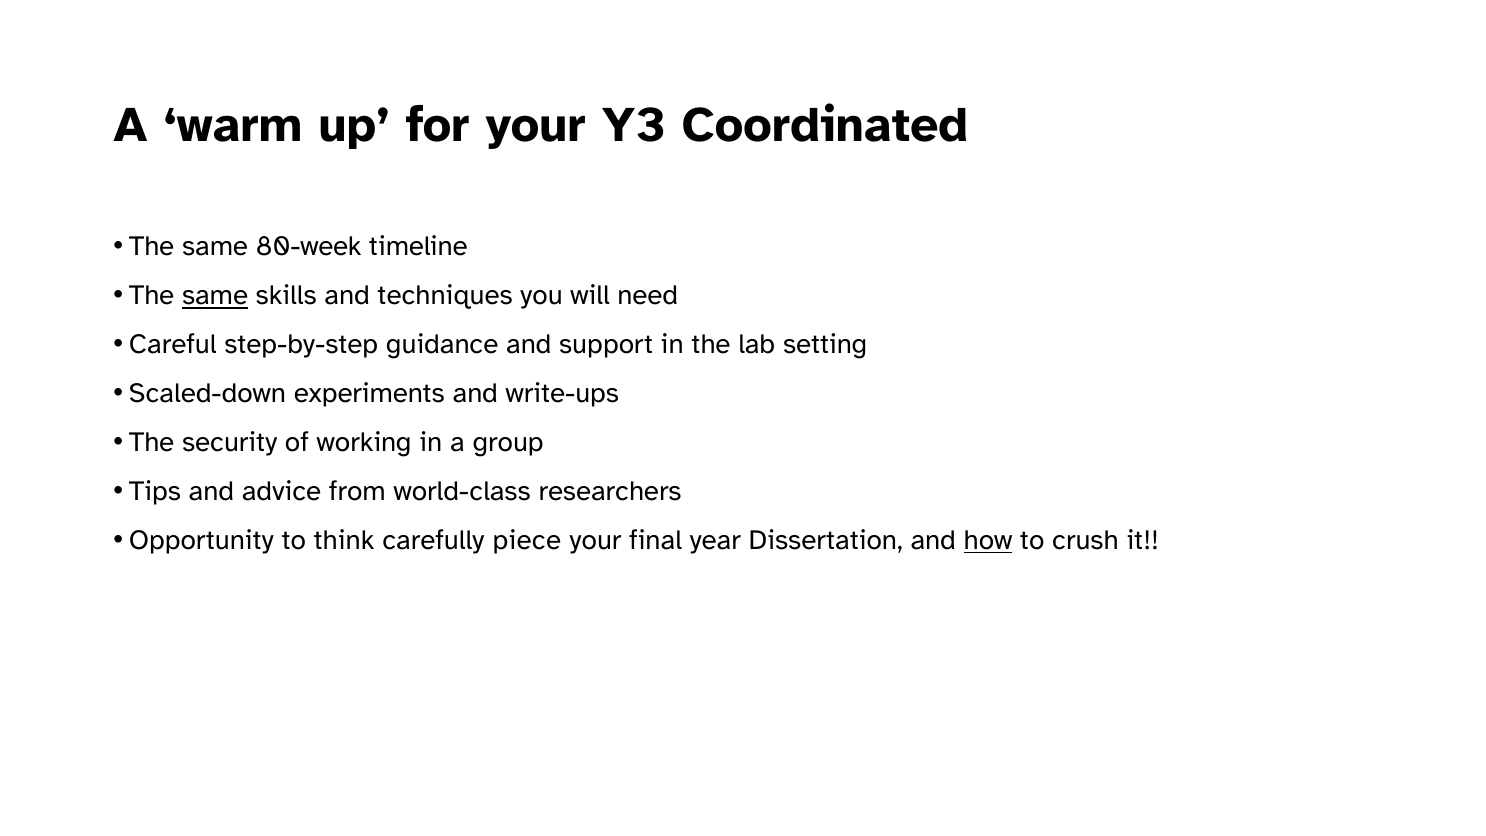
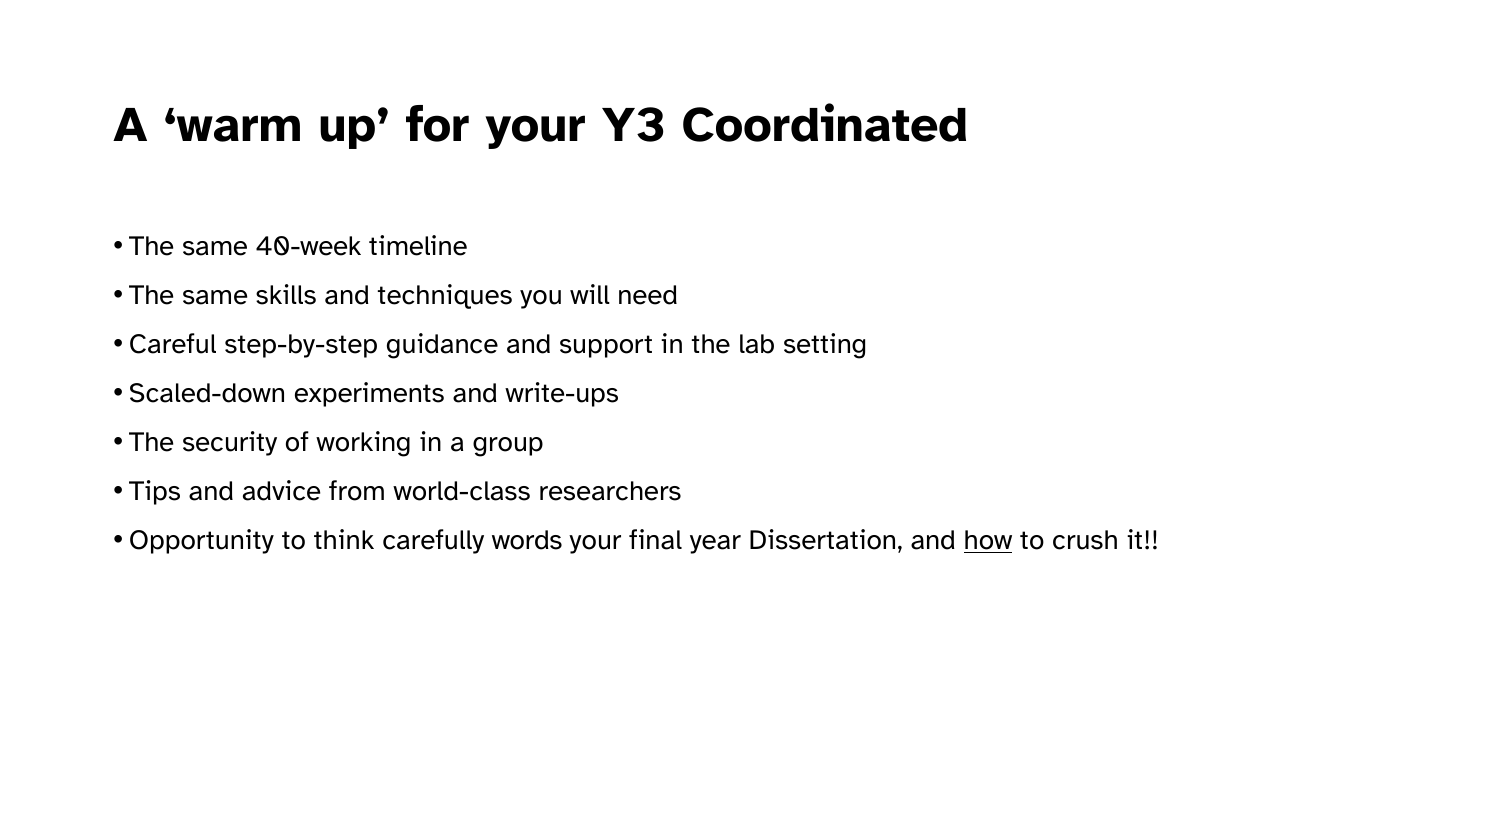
80-week: 80-week -> 40-week
same at (215, 296) underline: present -> none
piece: piece -> words
